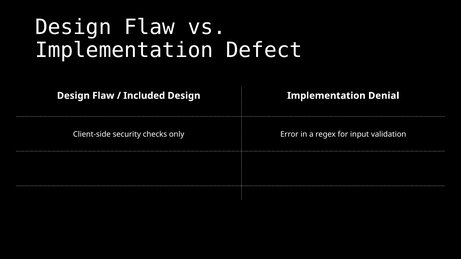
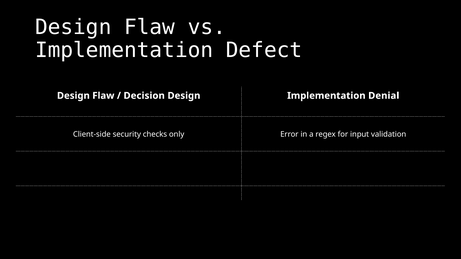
Included: Included -> Decision
